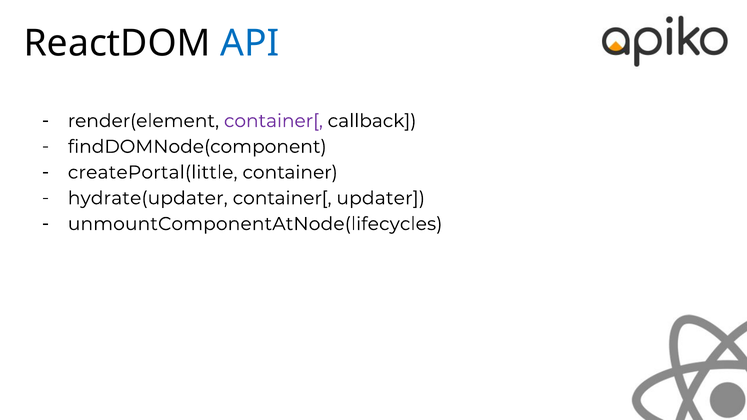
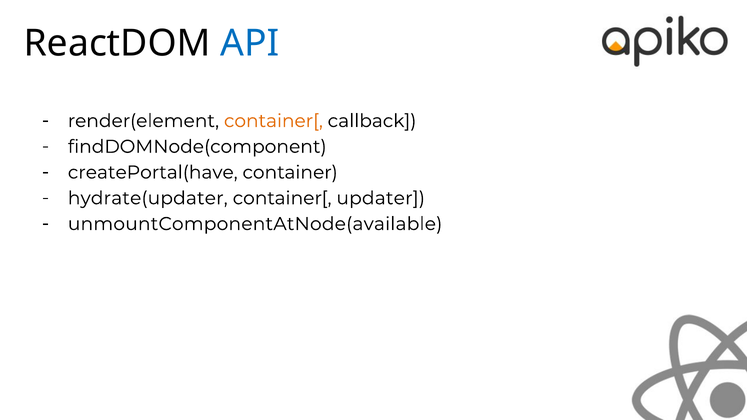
container[ at (273, 121) colour: purple -> orange
createPortal(little: createPortal(little -> createPortal(have
unmountComponentAtNode(lifecycles: unmountComponentAtNode(lifecycles -> unmountComponentAtNode(available
